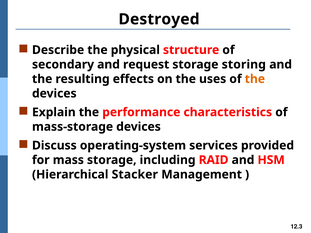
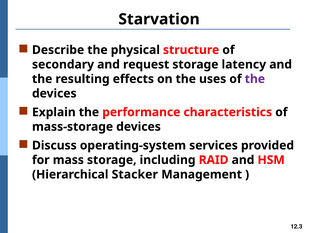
Destroyed: Destroyed -> Starvation
storing: storing -> latency
the at (255, 79) colour: orange -> purple
